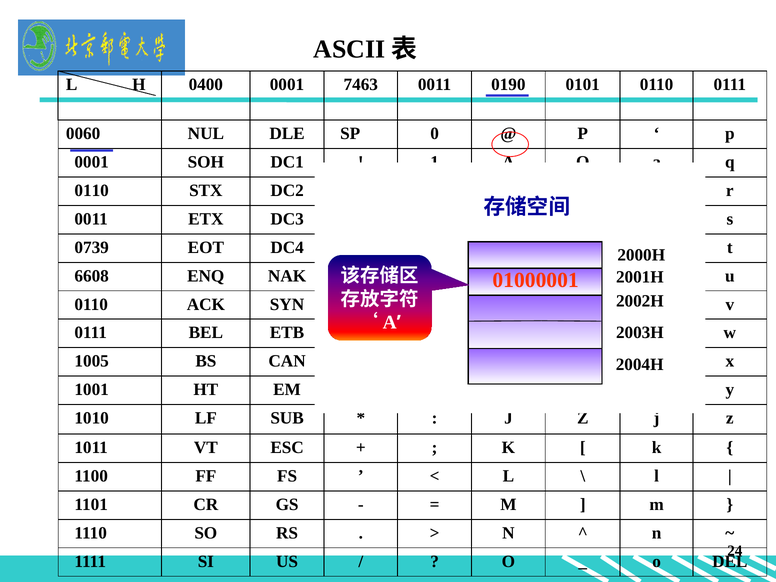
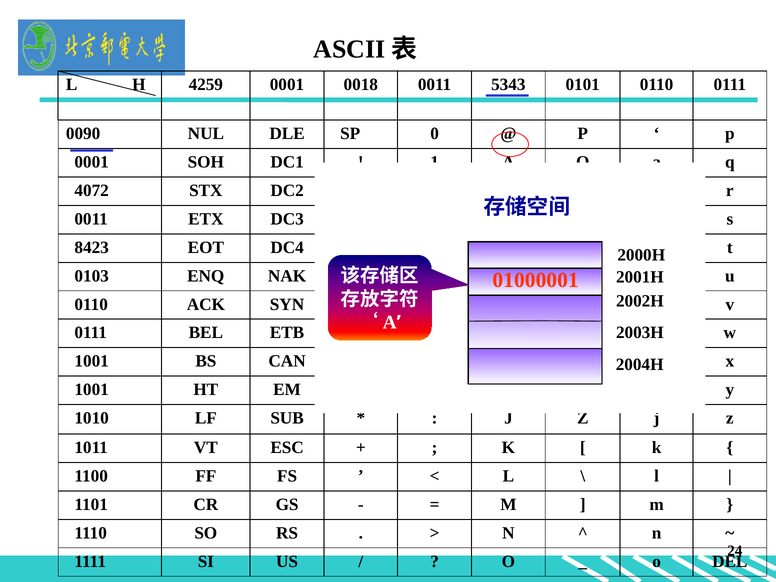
0400: 0400 -> 4259
7463: 7463 -> 0018
0190: 0190 -> 5343
0060: 0060 -> 0090
0110 at (92, 191): 0110 -> 4072
0739: 0739 -> 8423
6608: 6608 -> 0103
1005 at (92, 361): 1005 -> 1001
